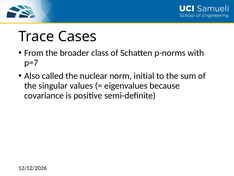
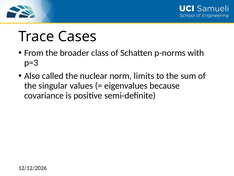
p=7: p=7 -> p=3
initial: initial -> limits
